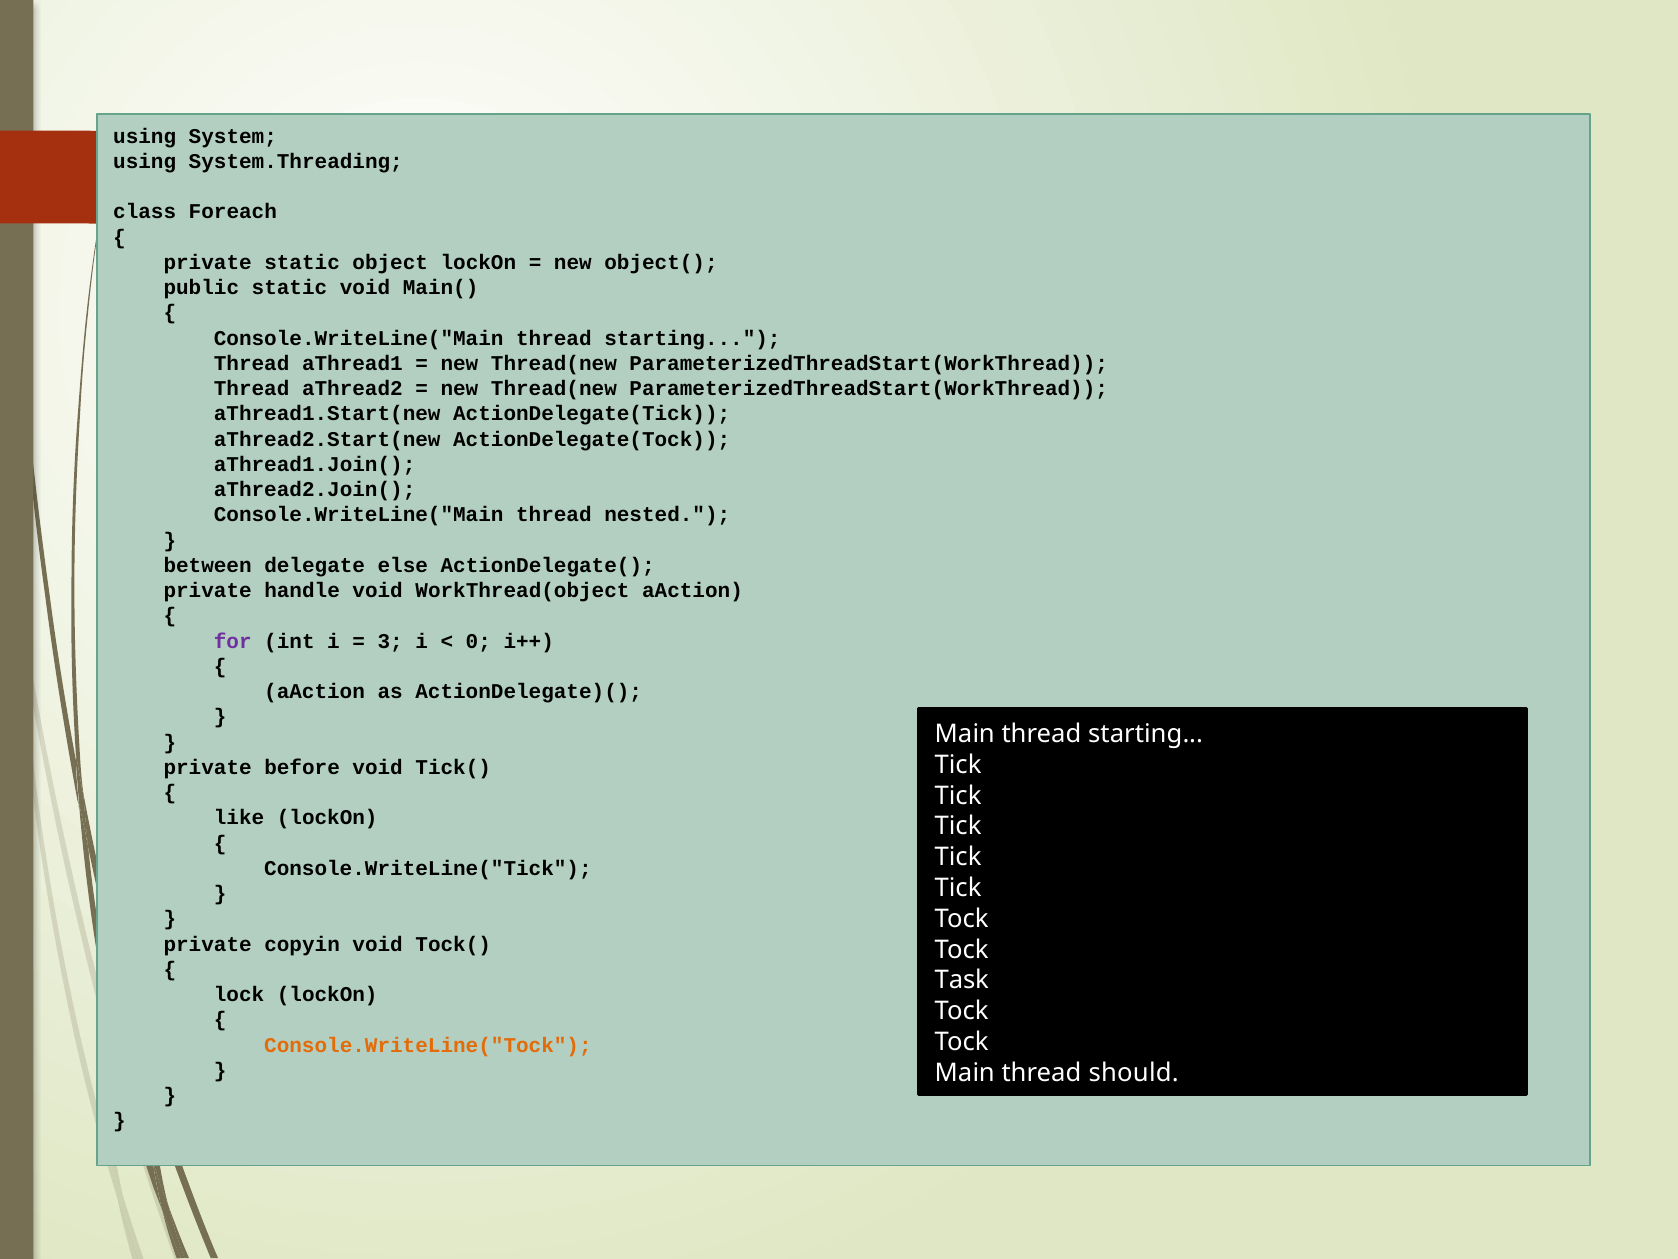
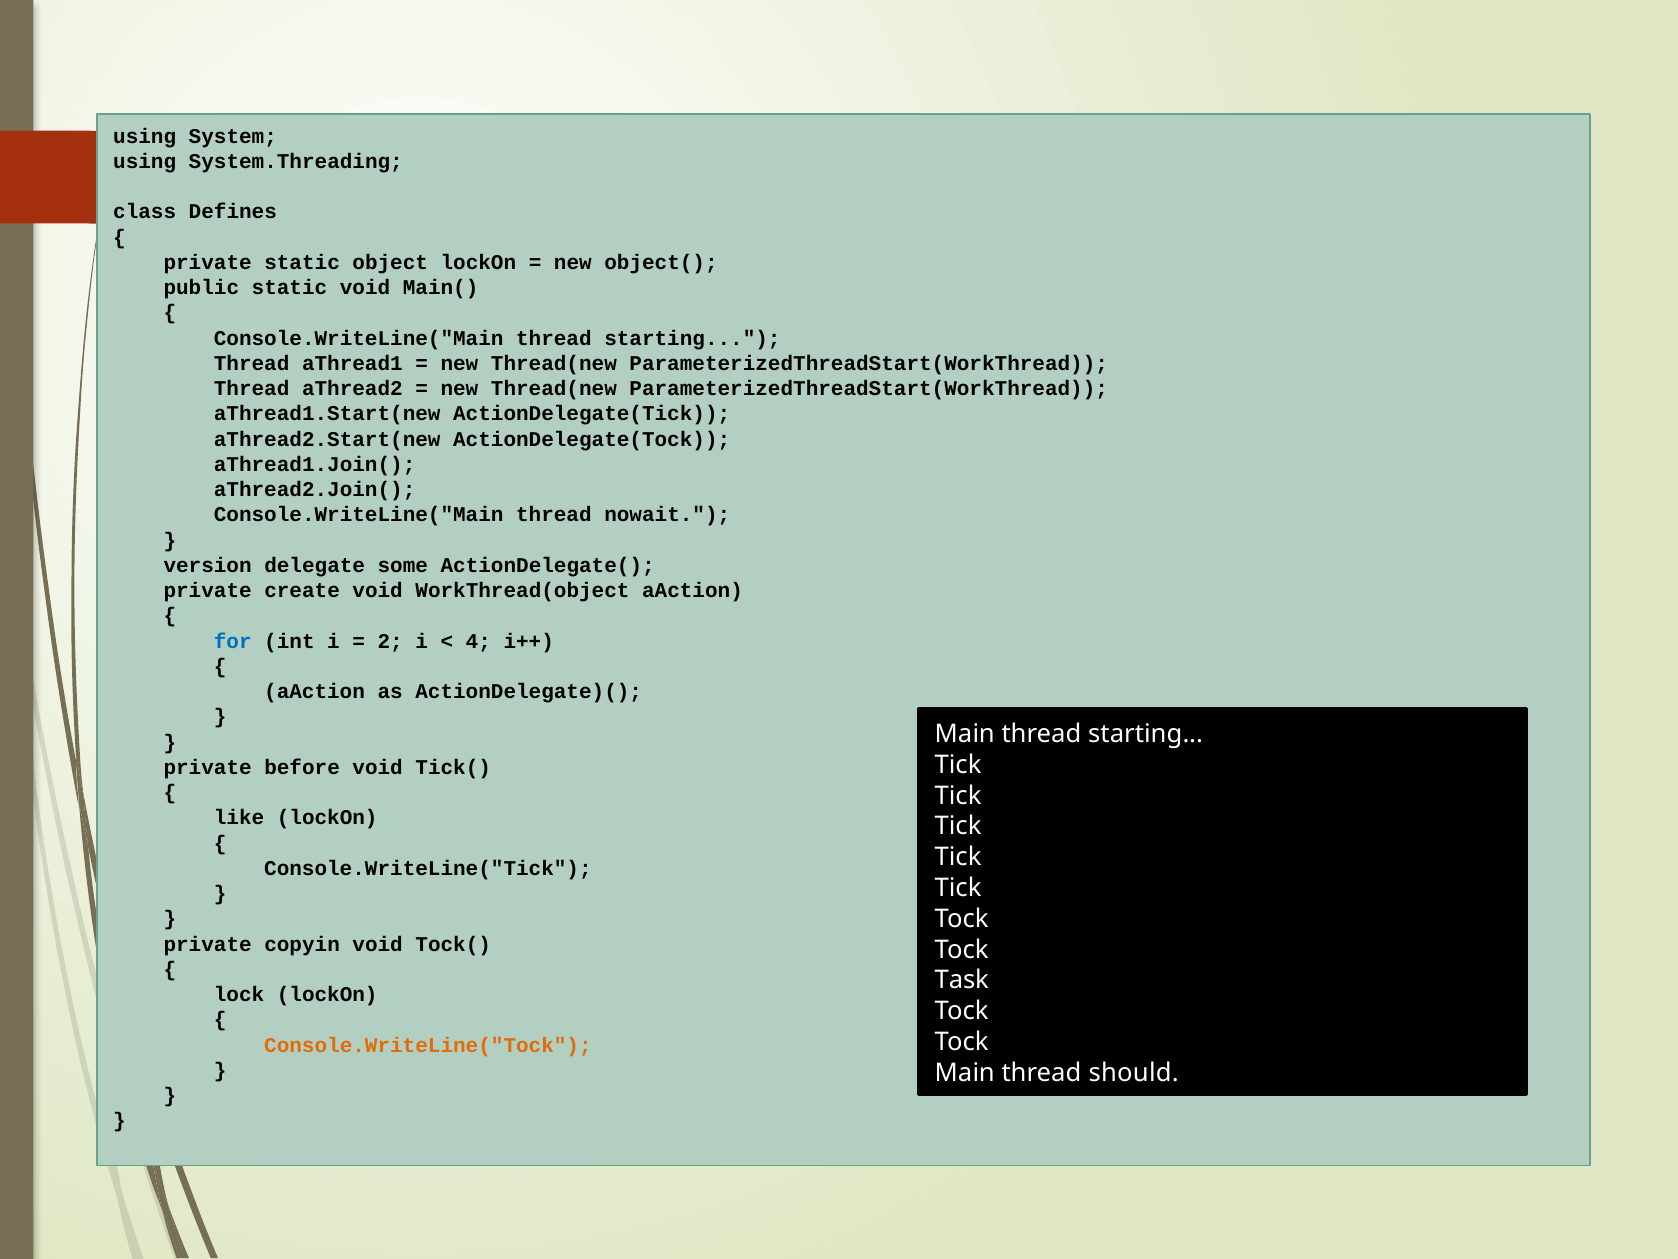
Foreach: Foreach -> Defines
nested: nested -> nowait
between: between -> version
else: else -> some
handle: handle -> create
for colour: purple -> blue
3: 3 -> 2
0: 0 -> 4
